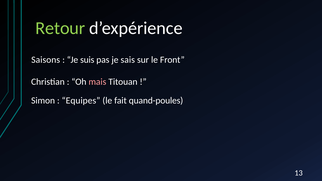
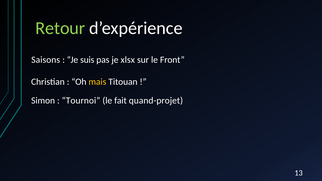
sais: sais -> xlsx
mais colour: pink -> yellow
Equipes: Equipes -> Tournoi
quand-poules: quand-poules -> quand-projet
